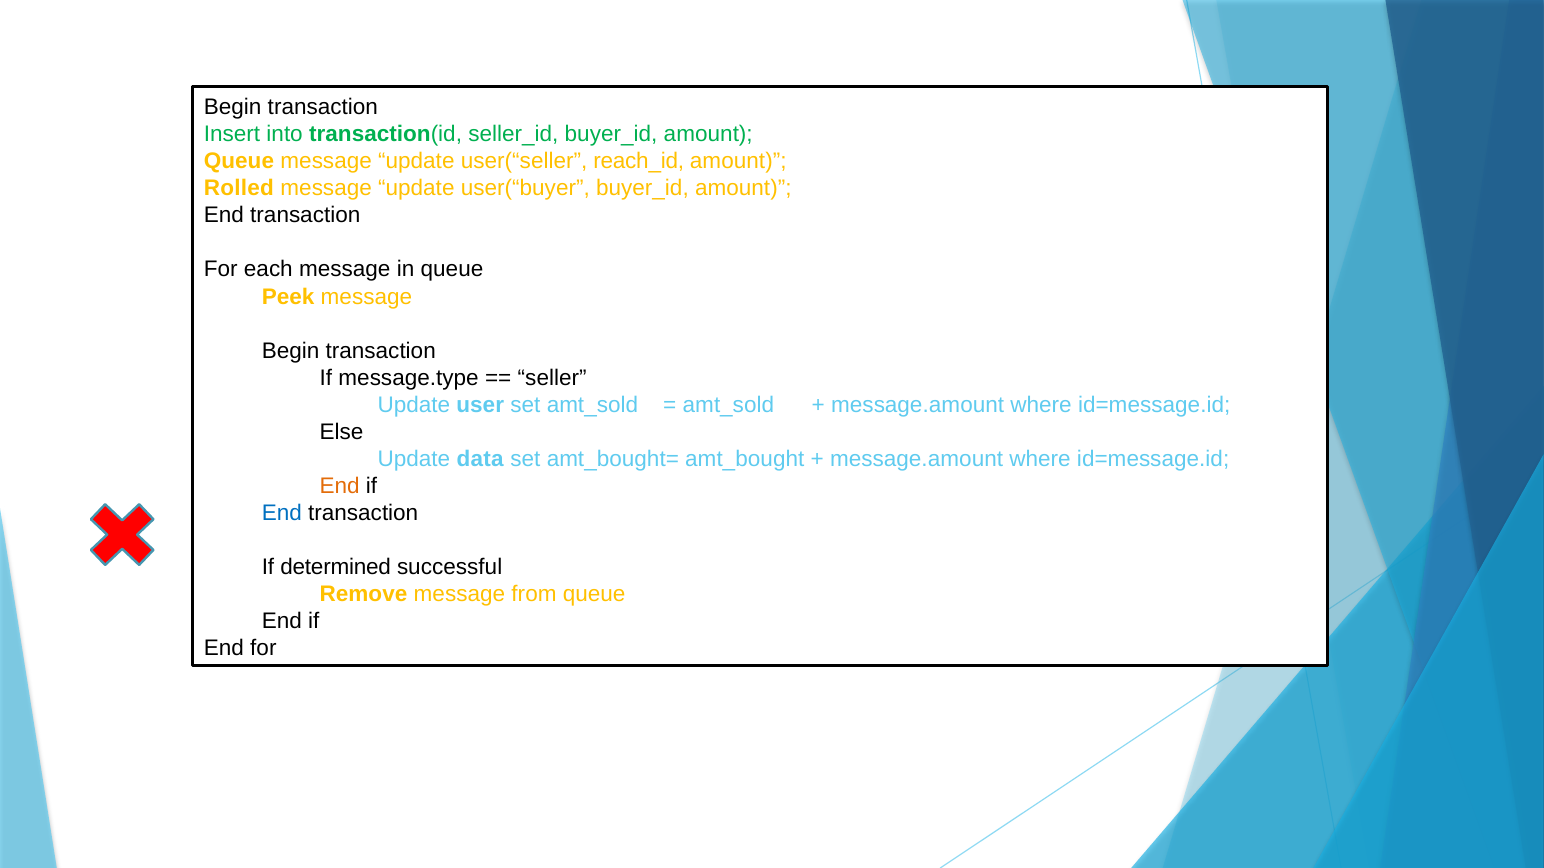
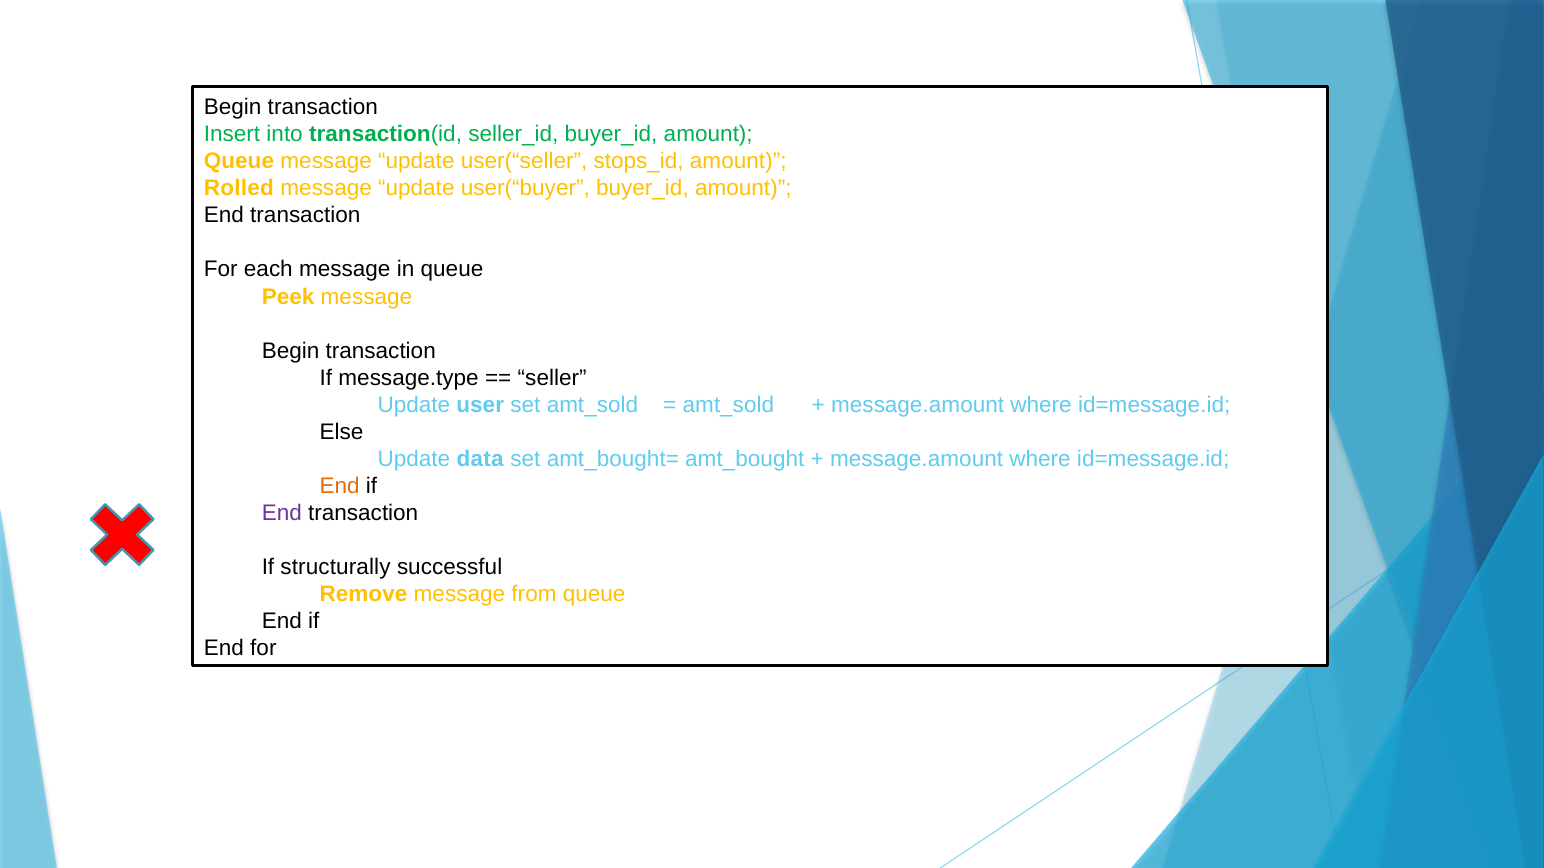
reach_id: reach_id -> stops_id
End at (282, 513) colour: blue -> purple
determined: determined -> structurally
